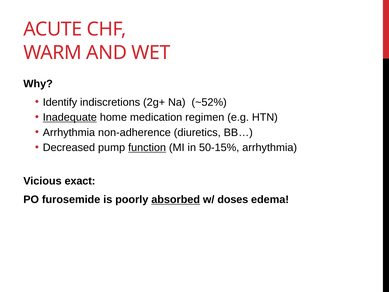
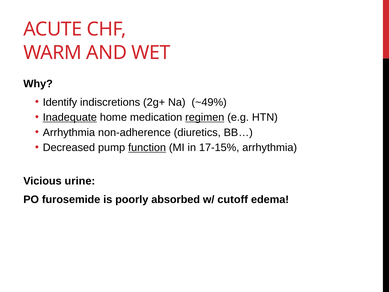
~52%: ~52% -> ~49%
regimen underline: none -> present
50-15%: 50-15% -> 17-15%
exact: exact -> urine
absorbed underline: present -> none
doses: doses -> cutoff
